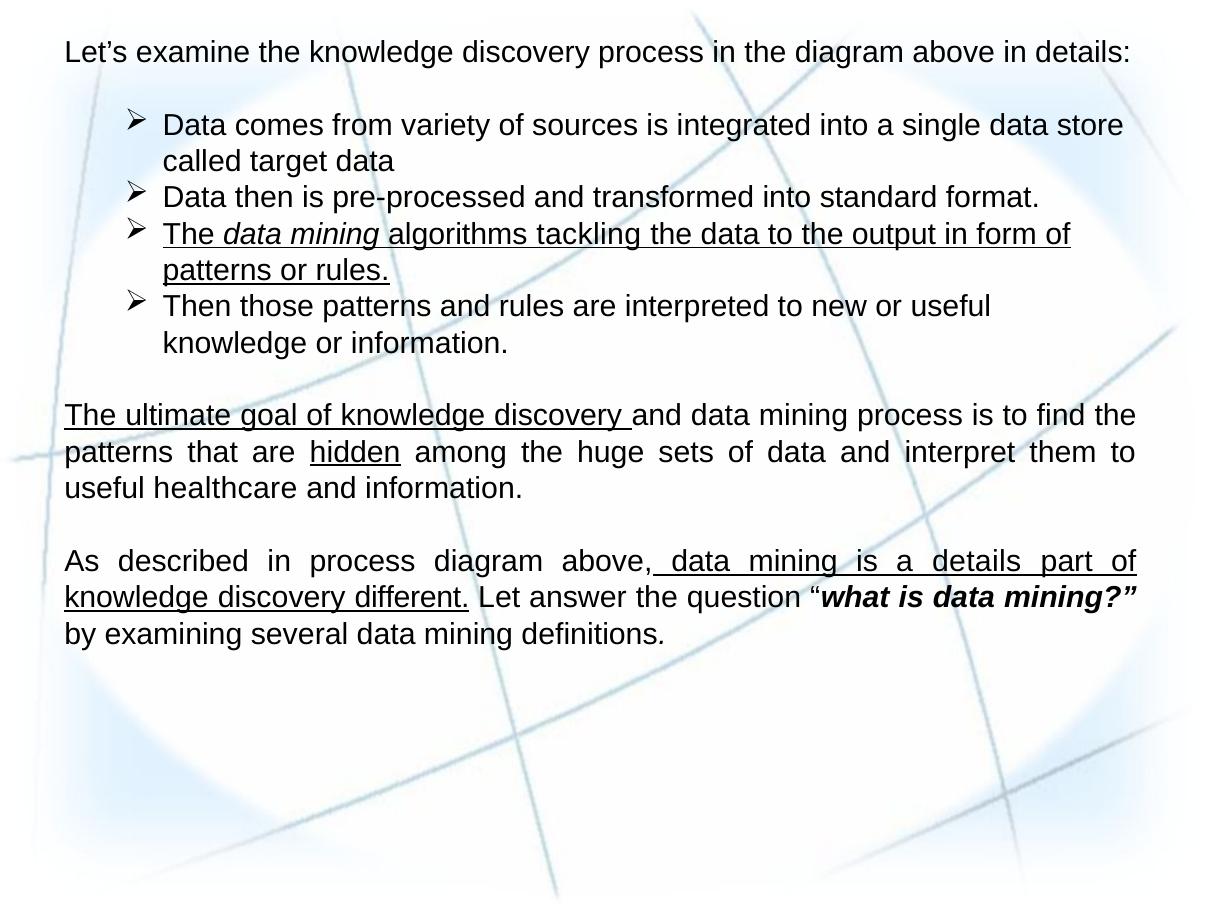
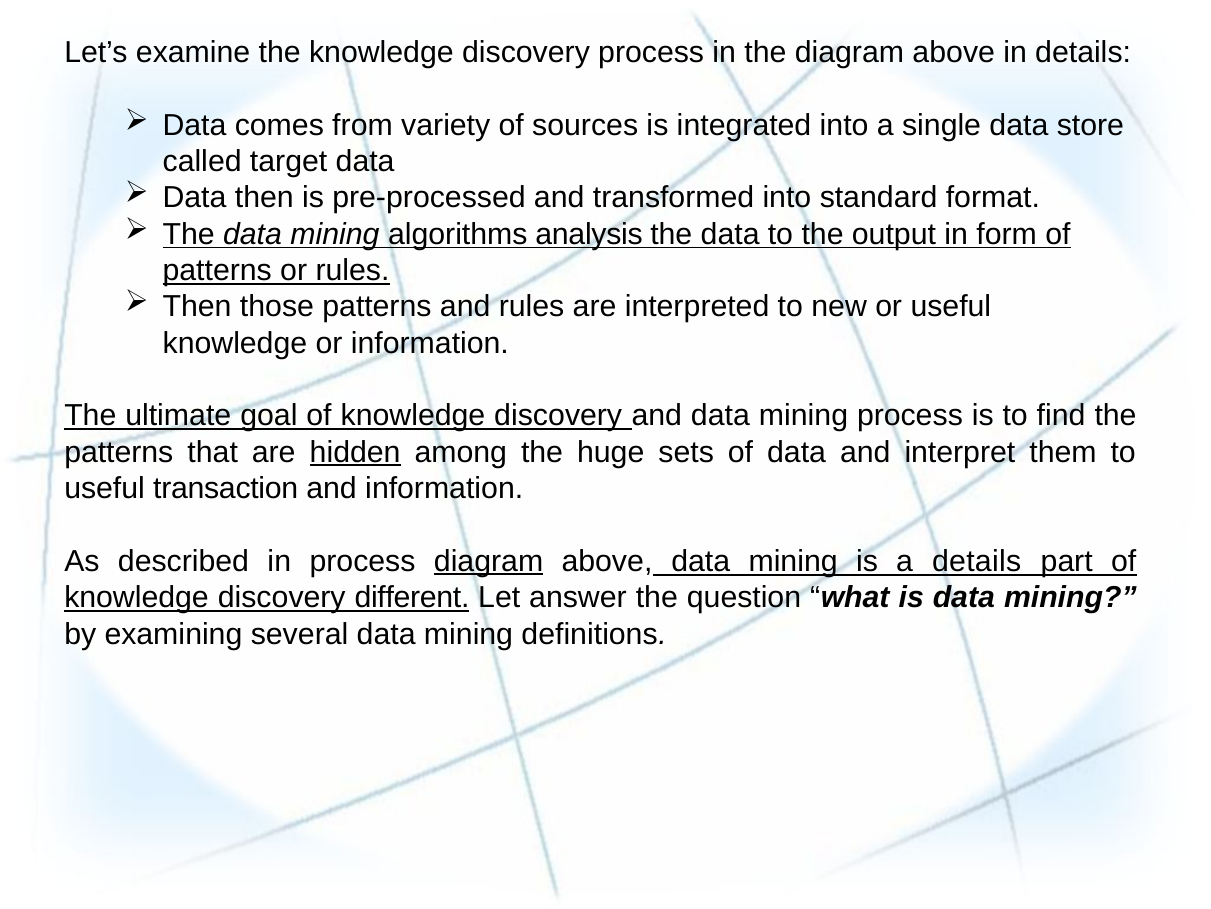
tackling: tackling -> analysis
healthcare: healthcare -> transaction
diagram at (489, 561) underline: none -> present
